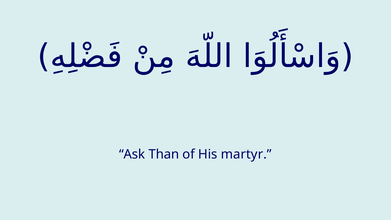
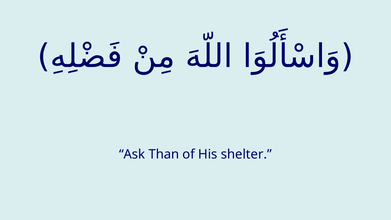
martyr: martyr -> shelter
